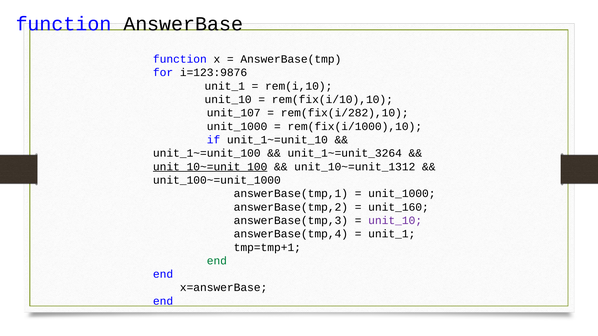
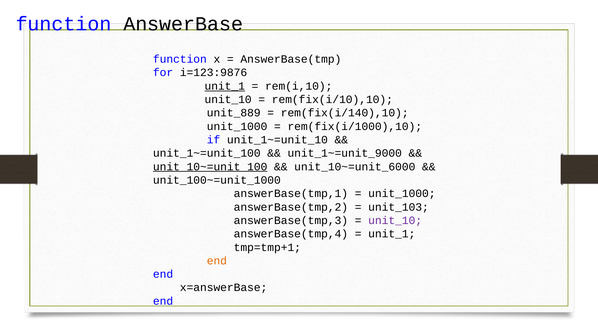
unit_1 at (225, 86) underline: none -> present
unit_107: unit_107 -> unit_889
rem(fix(i/282),10: rem(fix(i/282),10 -> rem(fix(i/140),10
unit_1~=unit_3264: unit_1~=unit_3264 -> unit_1~=unit_9000
unit_10~=unit_1312: unit_10~=unit_1312 -> unit_10~=unit_6000
unit_160: unit_160 -> unit_103
end at (217, 261) colour: green -> orange
